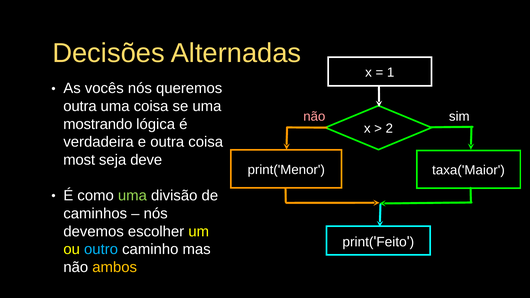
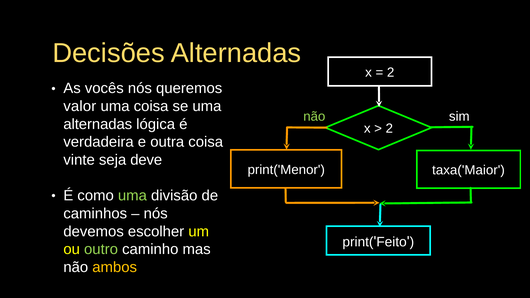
1 at (391, 72): 1 -> 2
outra at (80, 106): outra -> valor
não at (314, 117) colour: pink -> light green
mostrando at (98, 124): mostrando -> alternadas
most: most -> vinte
outro colour: light blue -> light green
